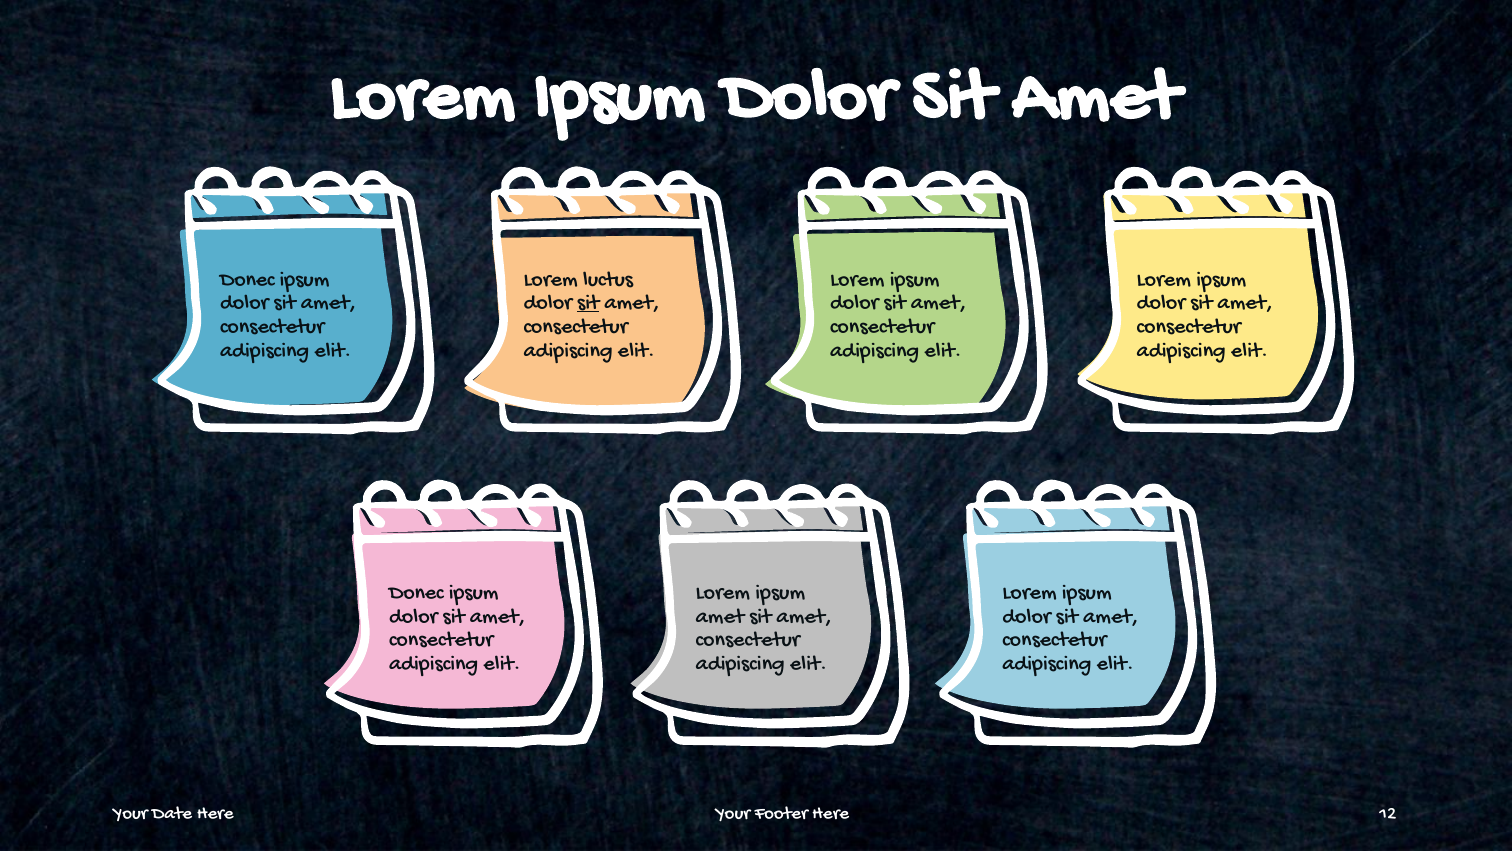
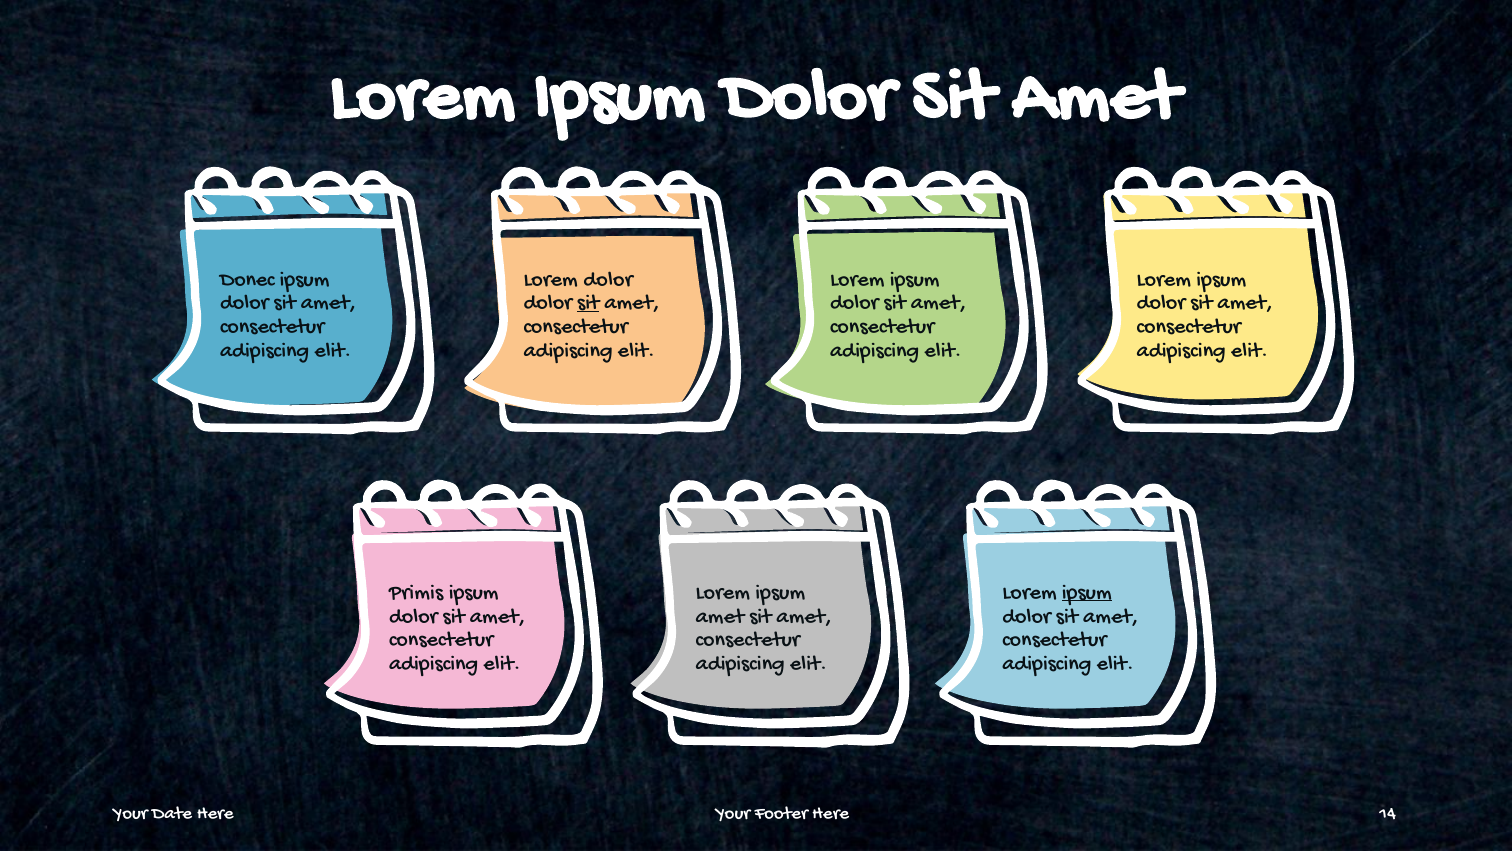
Lorem luctus: luctus -> dolor
Donec at (416, 591): Donec -> Primis
ipsum at (1087, 591) underline: none -> present
12: 12 -> 14
